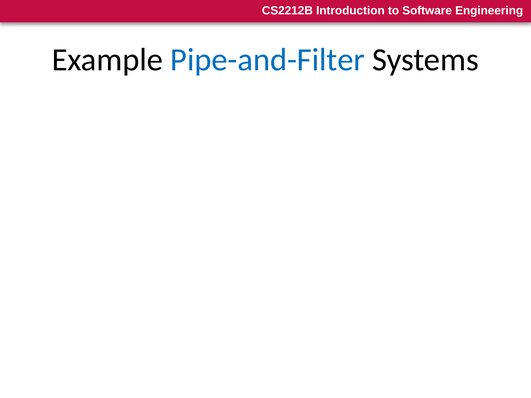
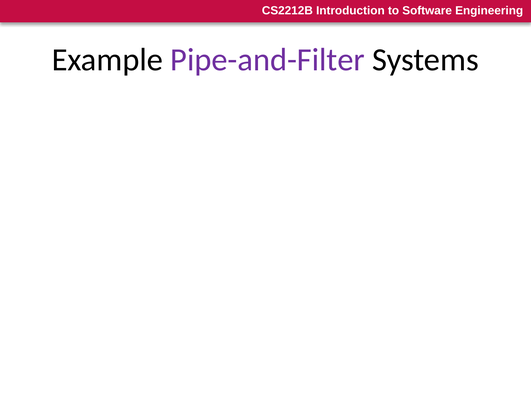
Pipe-and-Filter colour: blue -> purple
